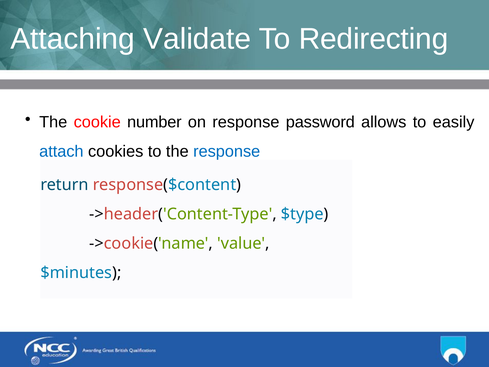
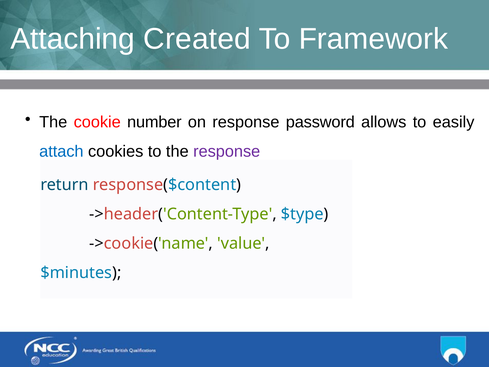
Validate: Validate -> Created
Redirecting: Redirecting -> Framework
response at (227, 151) colour: blue -> purple
